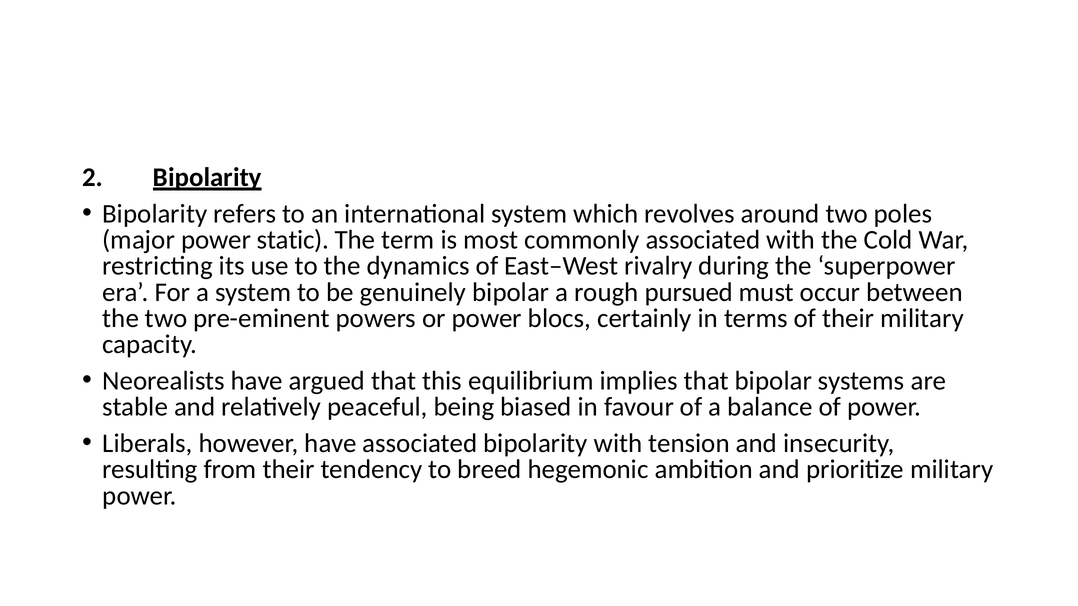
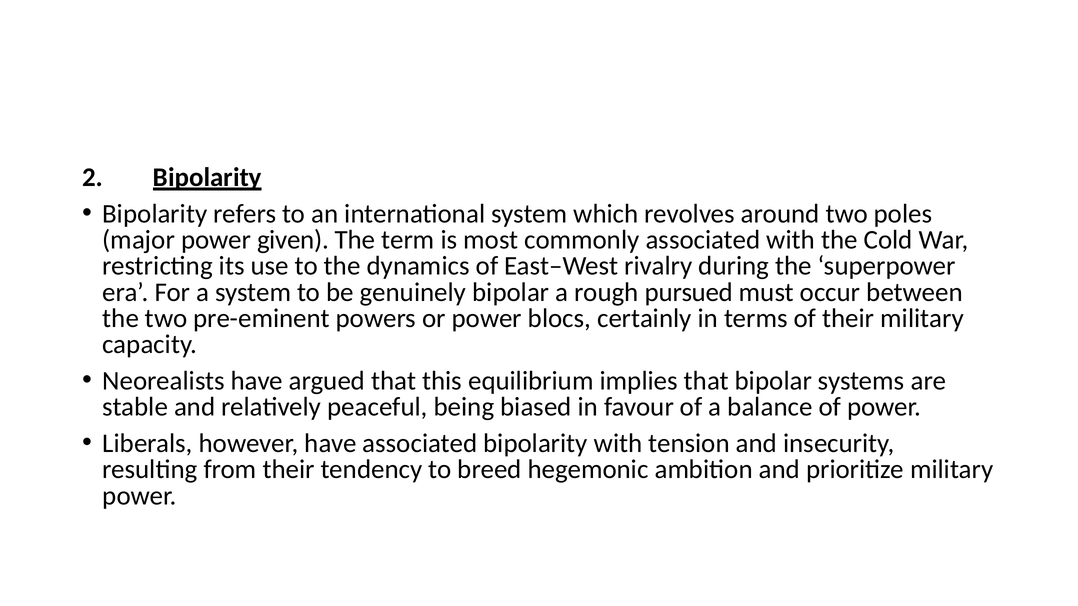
static: static -> given
